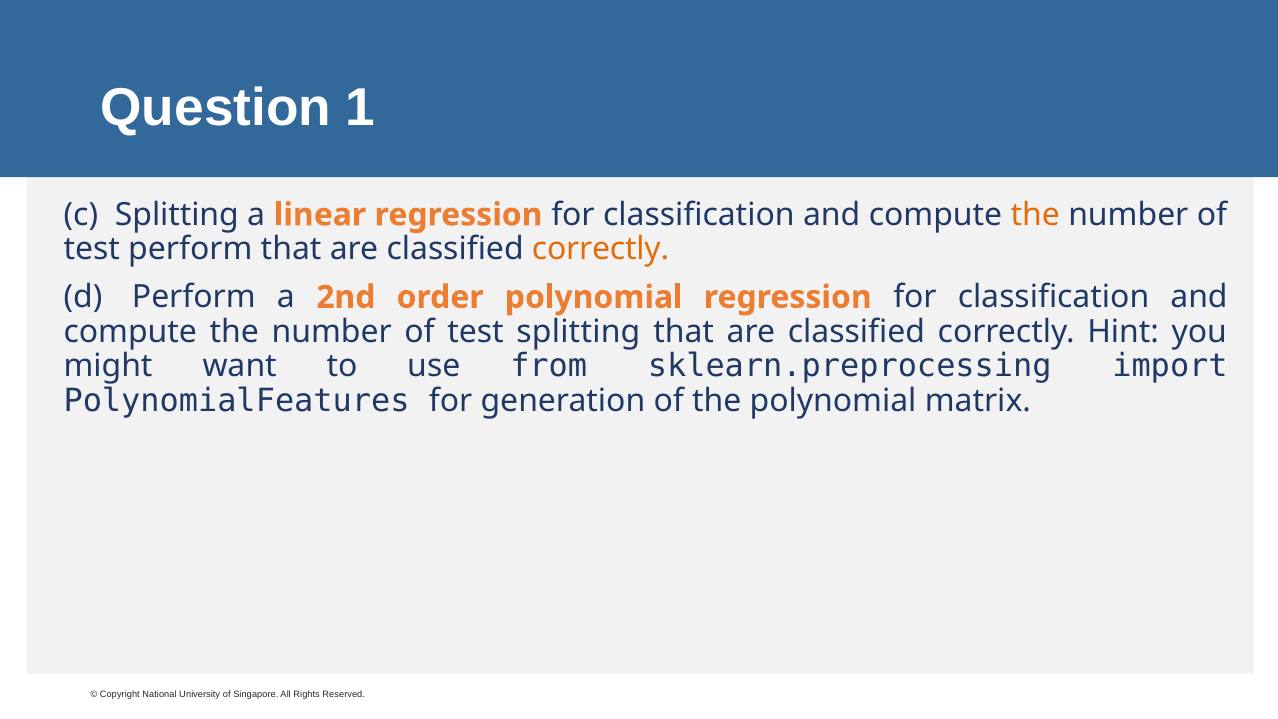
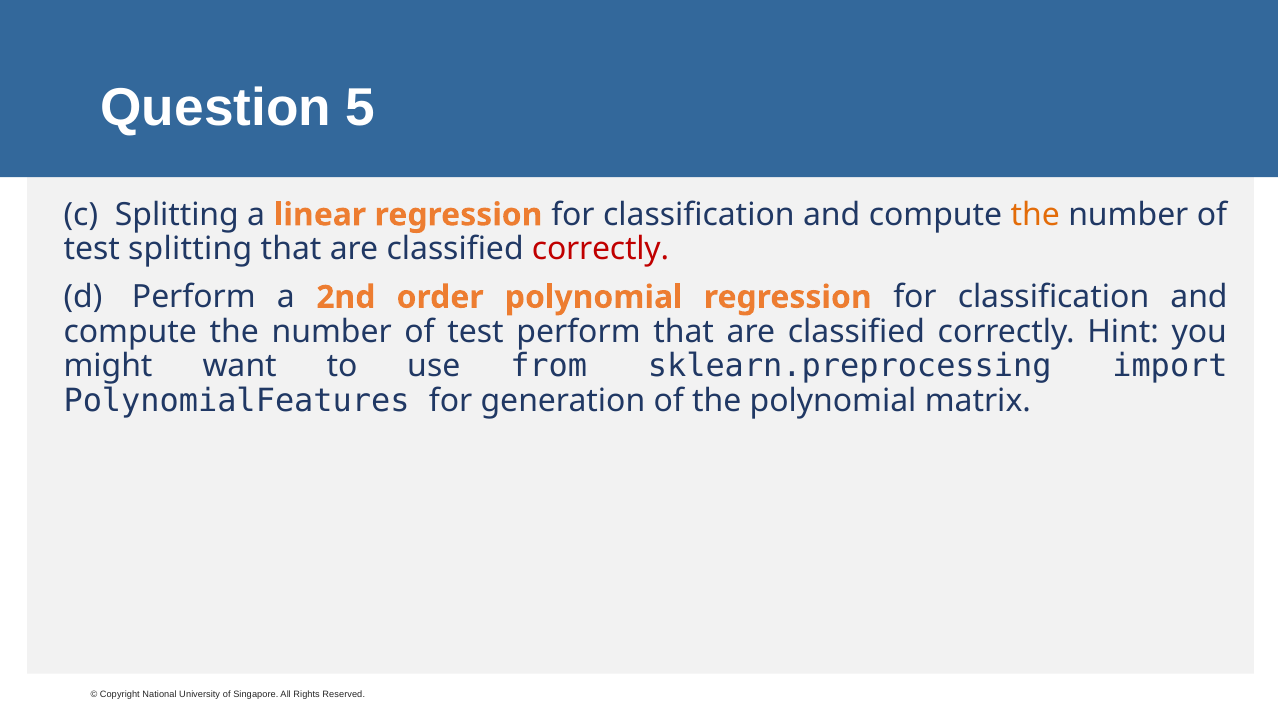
1: 1 -> 5
test perform: perform -> splitting
correctly at (601, 249) colour: orange -> red
test splitting: splitting -> perform
